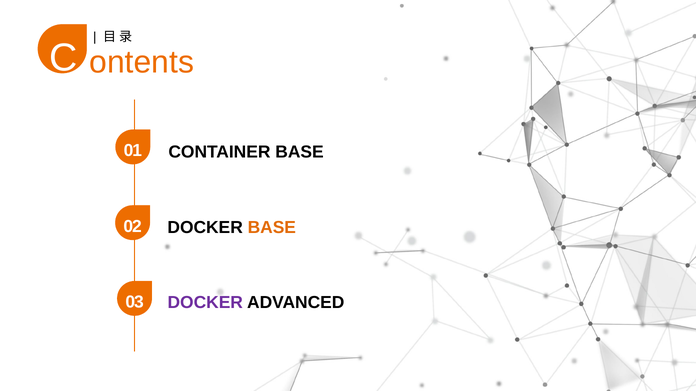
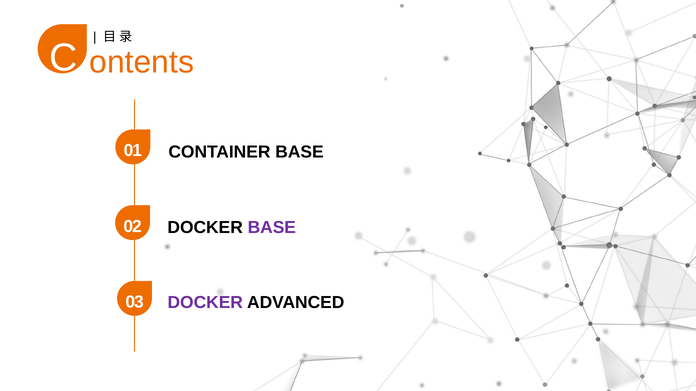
BASE at (272, 228) colour: orange -> purple
